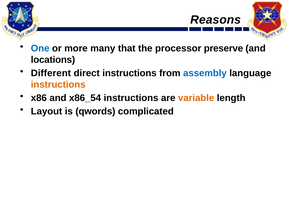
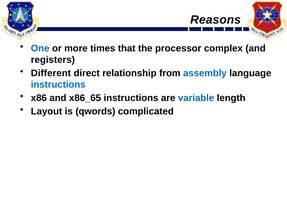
many: many -> times
preserve: preserve -> complex
locations: locations -> registers
direct instructions: instructions -> relationship
instructions at (58, 85) colour: orange -> blue
x86_54: x86_54 -> x86_65
variable colour: orange -> blue
